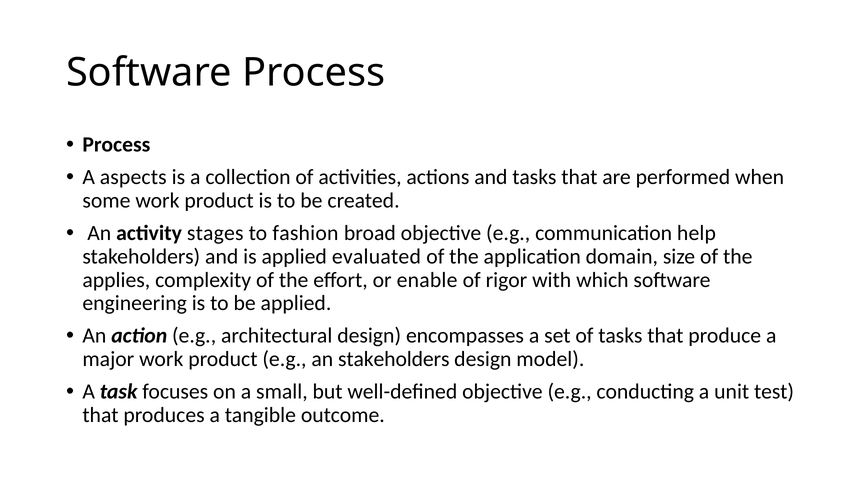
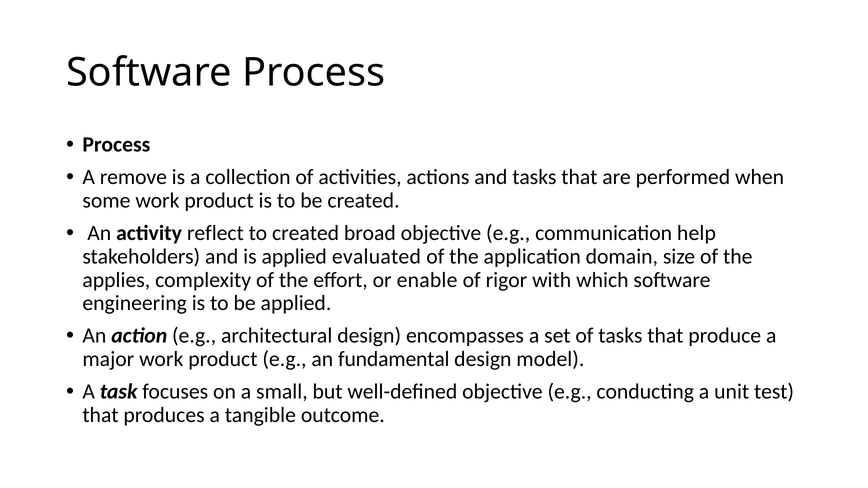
aspects: aspects -> remove
stages: stages -> reflect
to fashion: fashion -> created
an stakeholders: stakeholders -> fundamental
